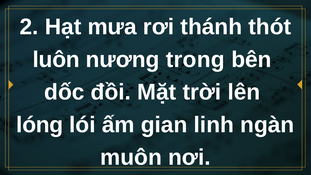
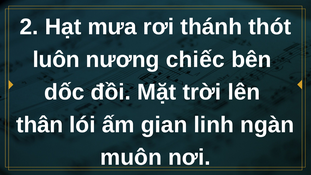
trong: trong -> chiếc
lóng: lóng -> thân
